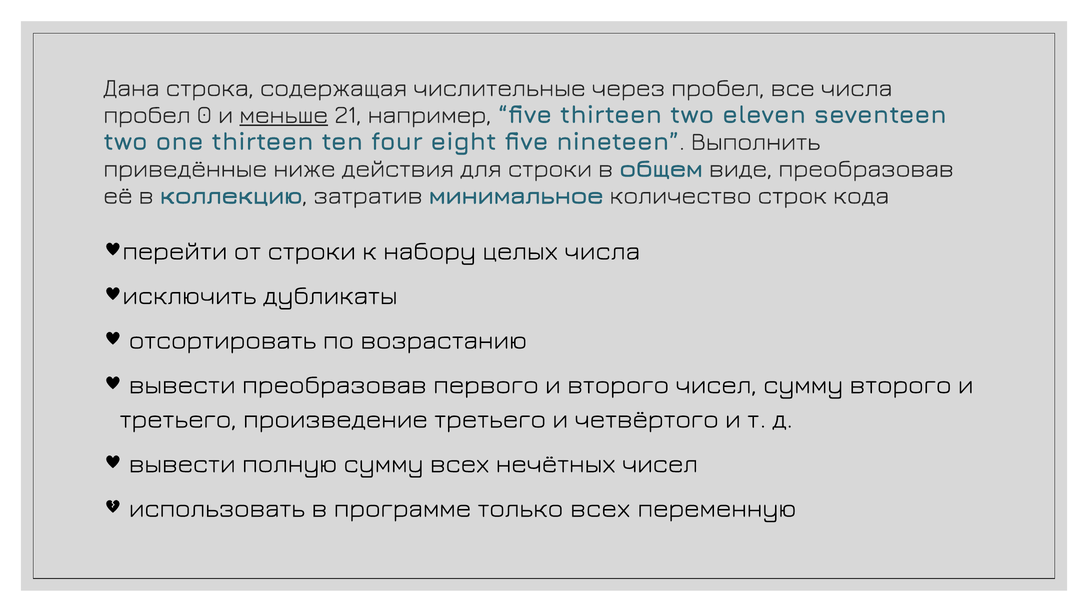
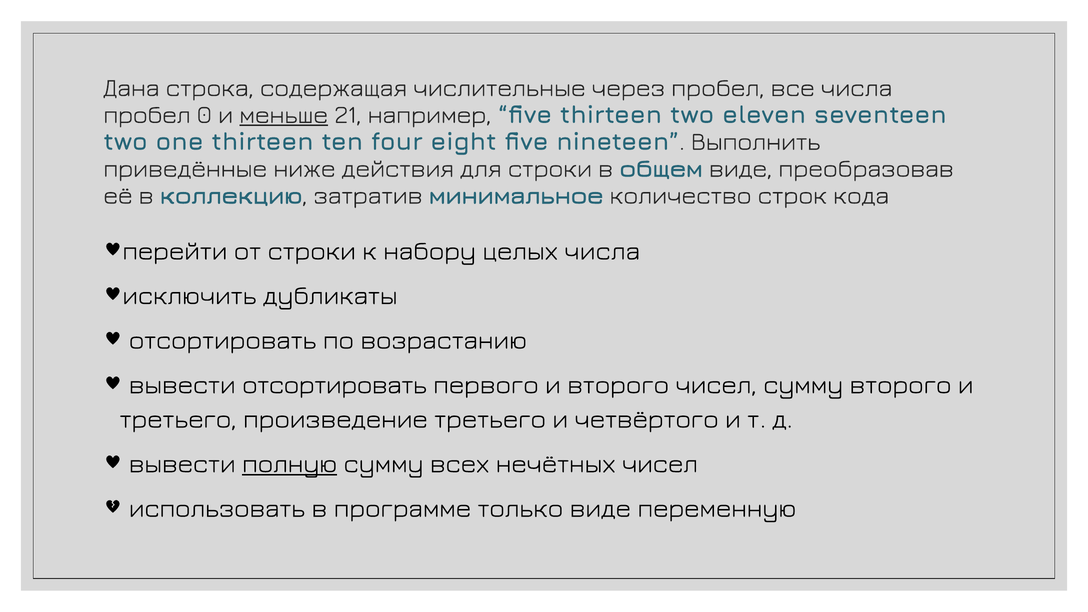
вывести преобразовав: преобразовав -> отсортировать
полную underline: none -> present
только всех: всех -> виде
